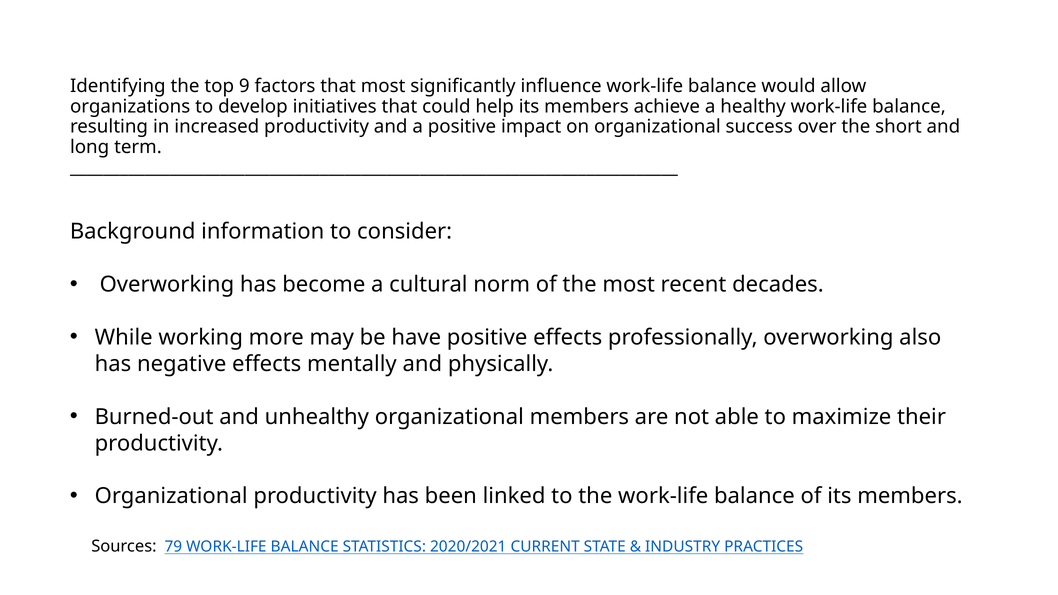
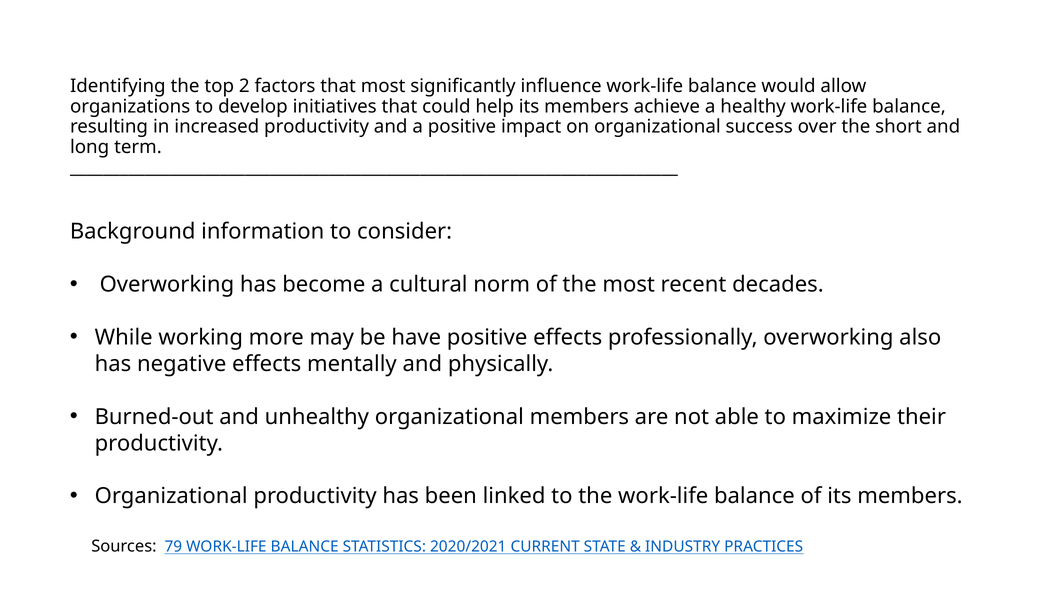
9: 9 -> 2
